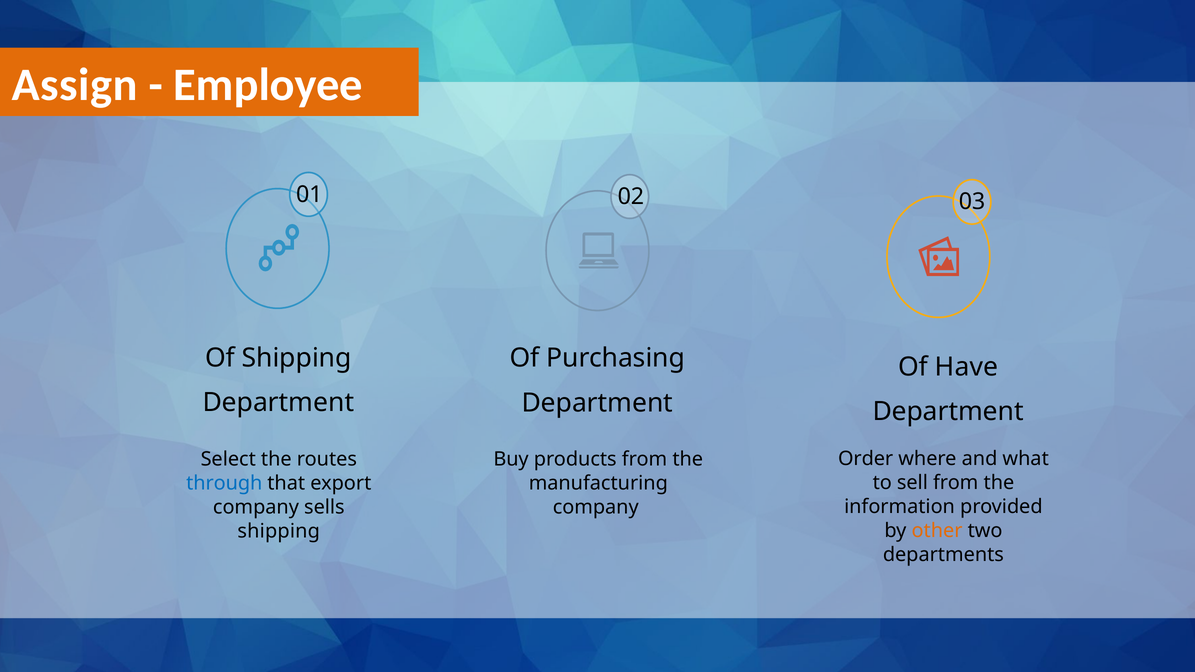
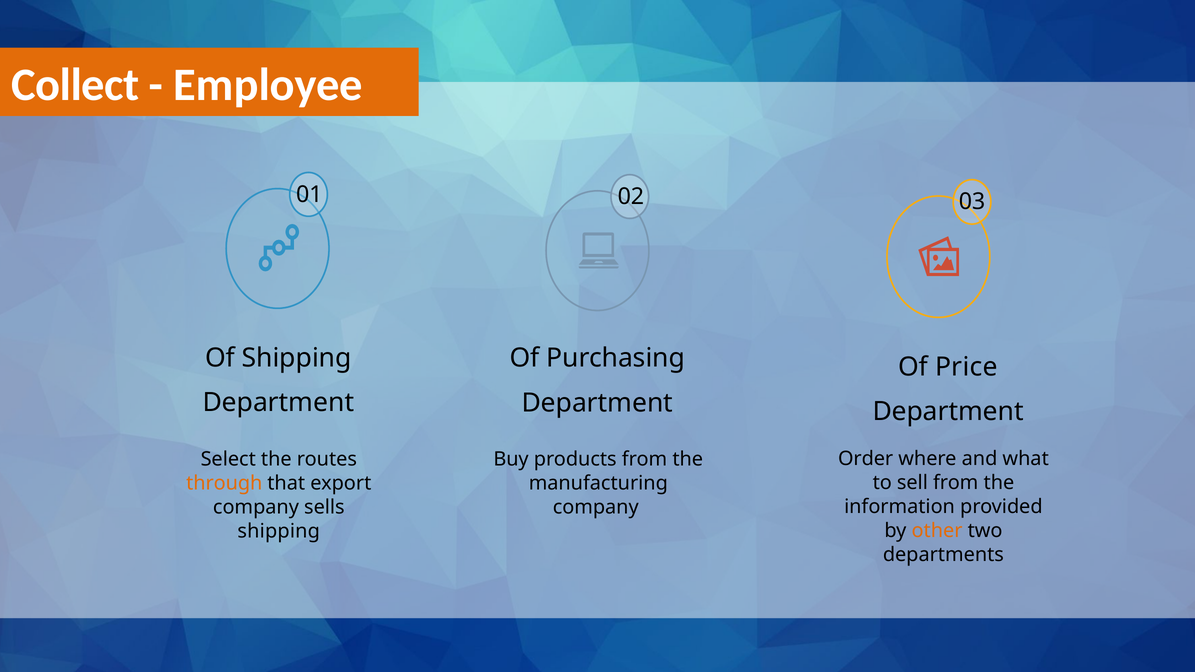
Assign: Assign -> Collect
Have: Have -> Price
through colour: blue -> orange
